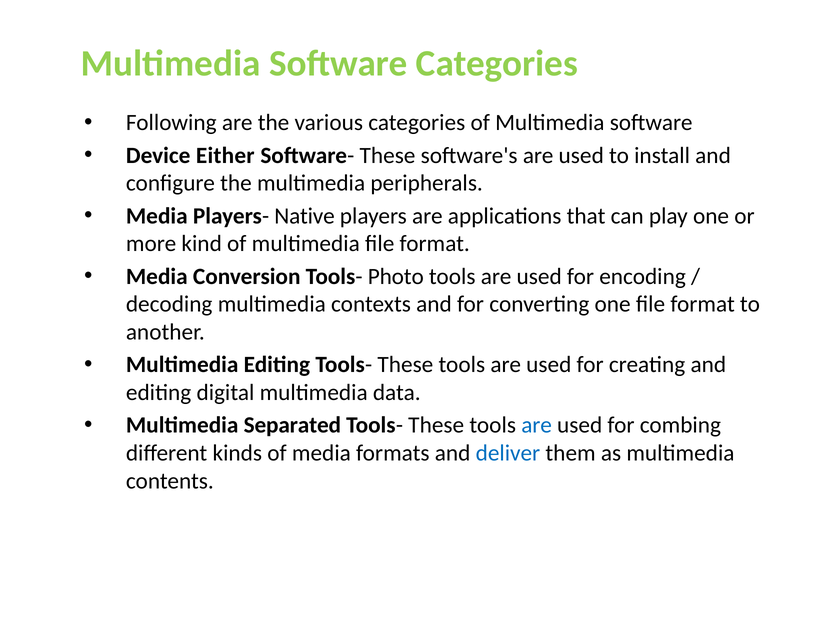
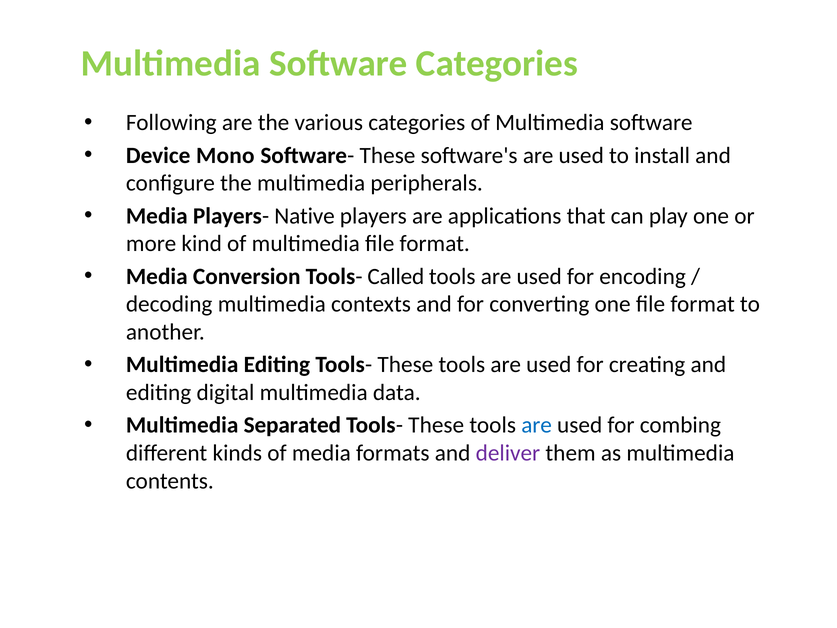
Either: Either -> Mono
Photo: Photo -> Called
deliver colour: blue -> purple
